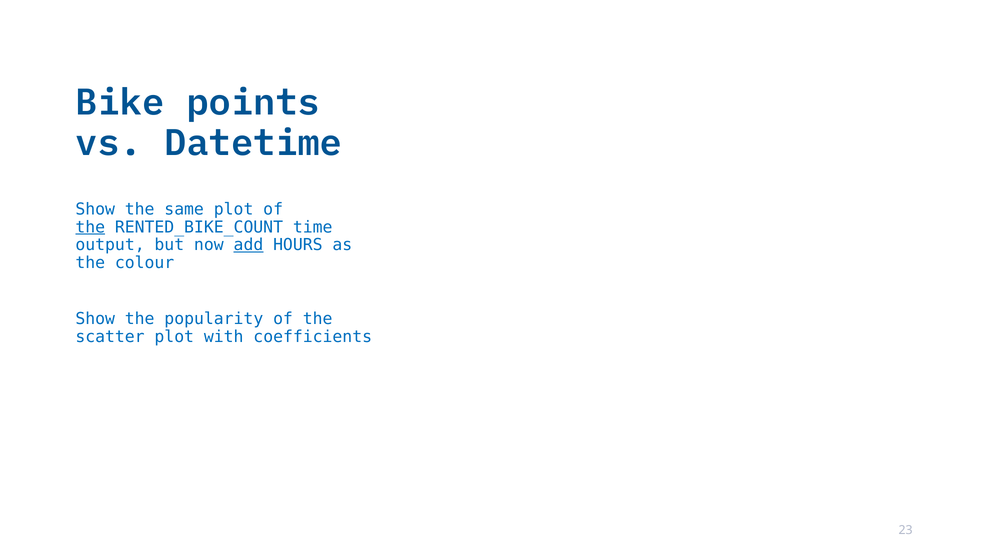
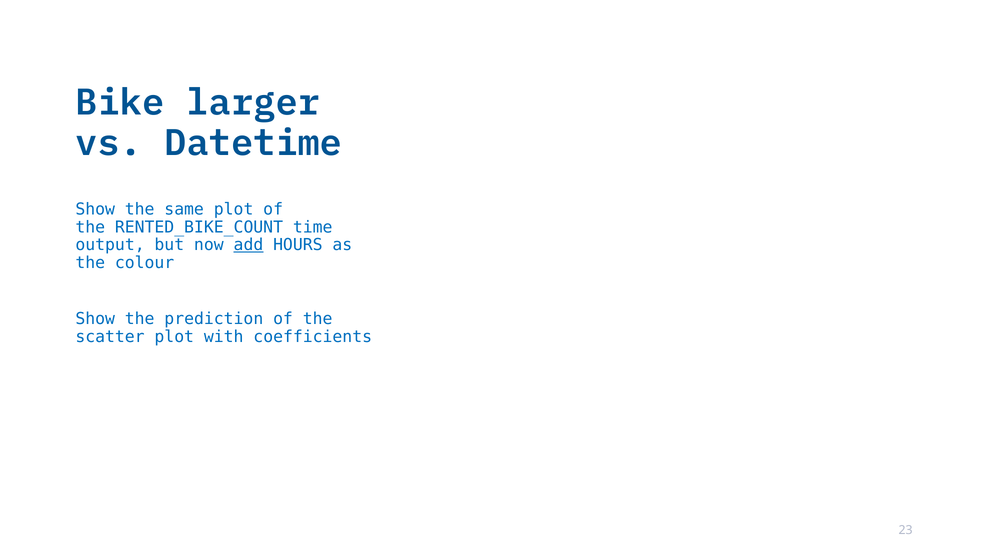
points: points -> larger
the at (90, 227) underline: present -> none
popularity: popularity -> prediction
